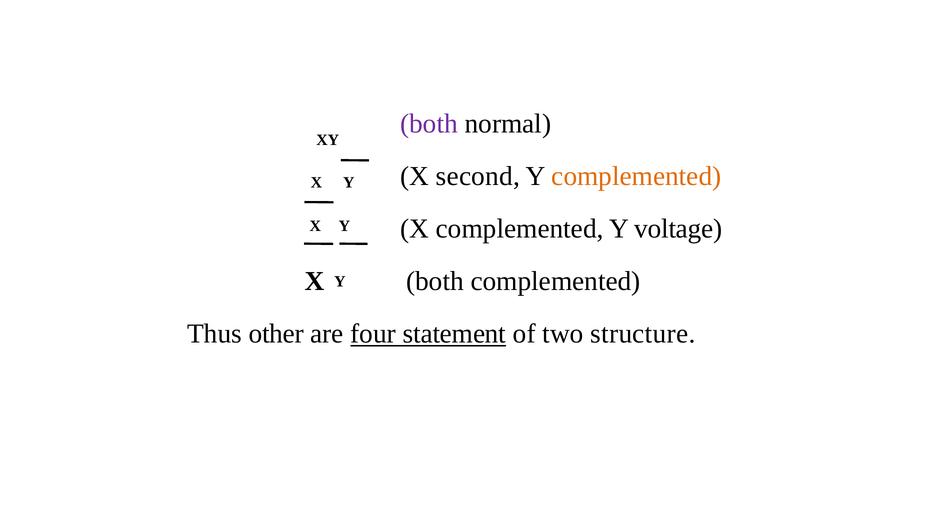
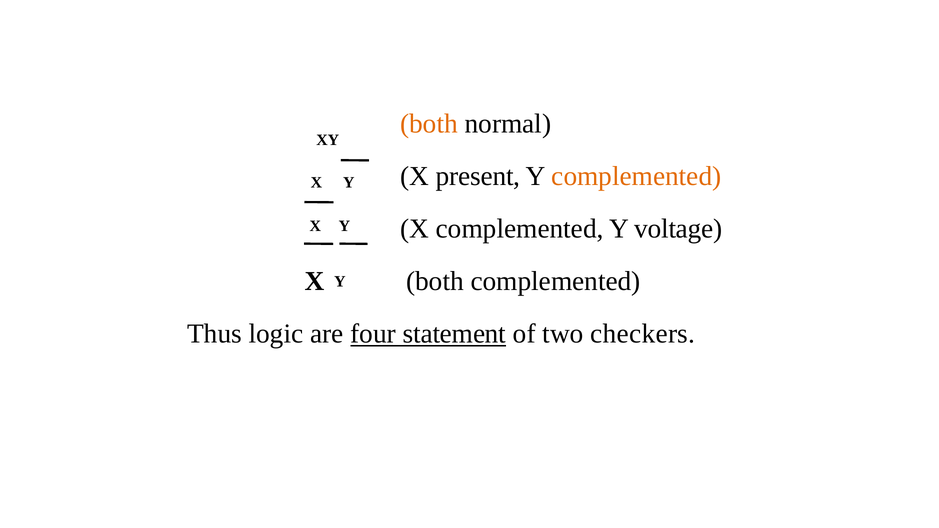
both at (429, 124) colour: purple -> orange
second: second -> present
other: other -> logic
structure: structure -> checkers
